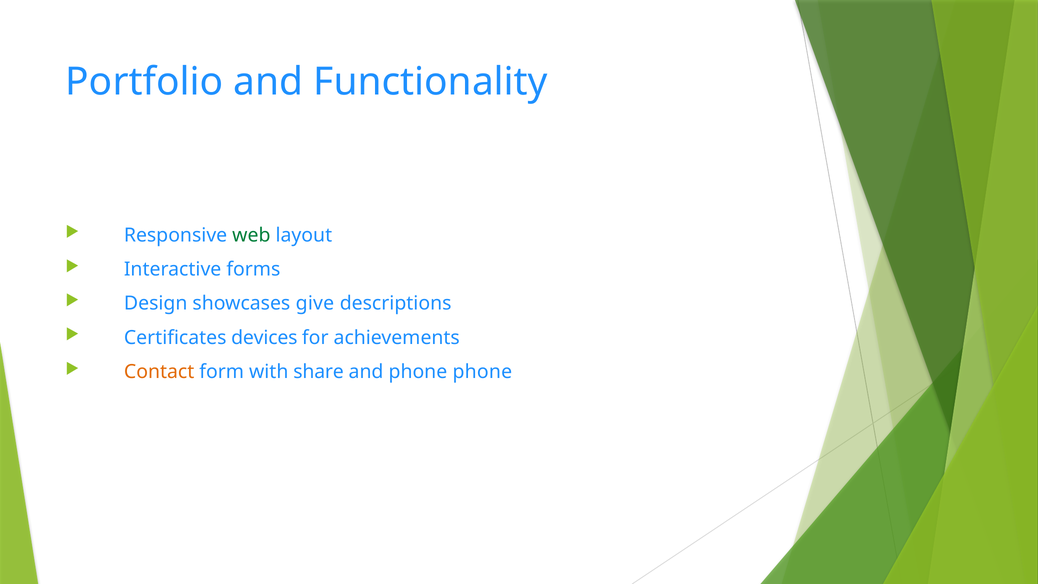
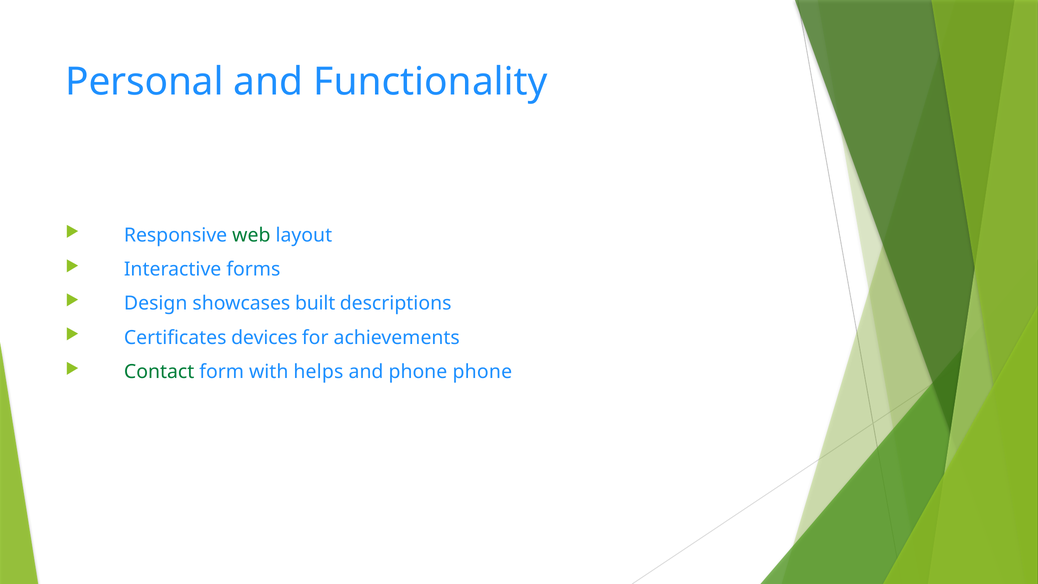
Portfolio: Portfolio -> Personal
give: give -> built
Contact colour: orange -> green
share: share -> helps
